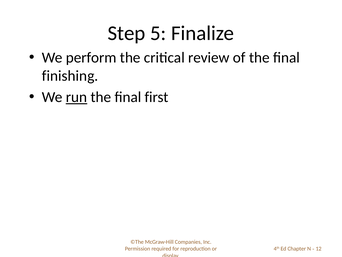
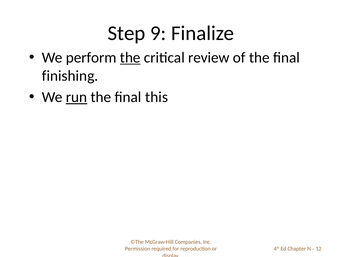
5: 5 -> 9
the at (130, 57) underline: none -> present
first: first -> this
